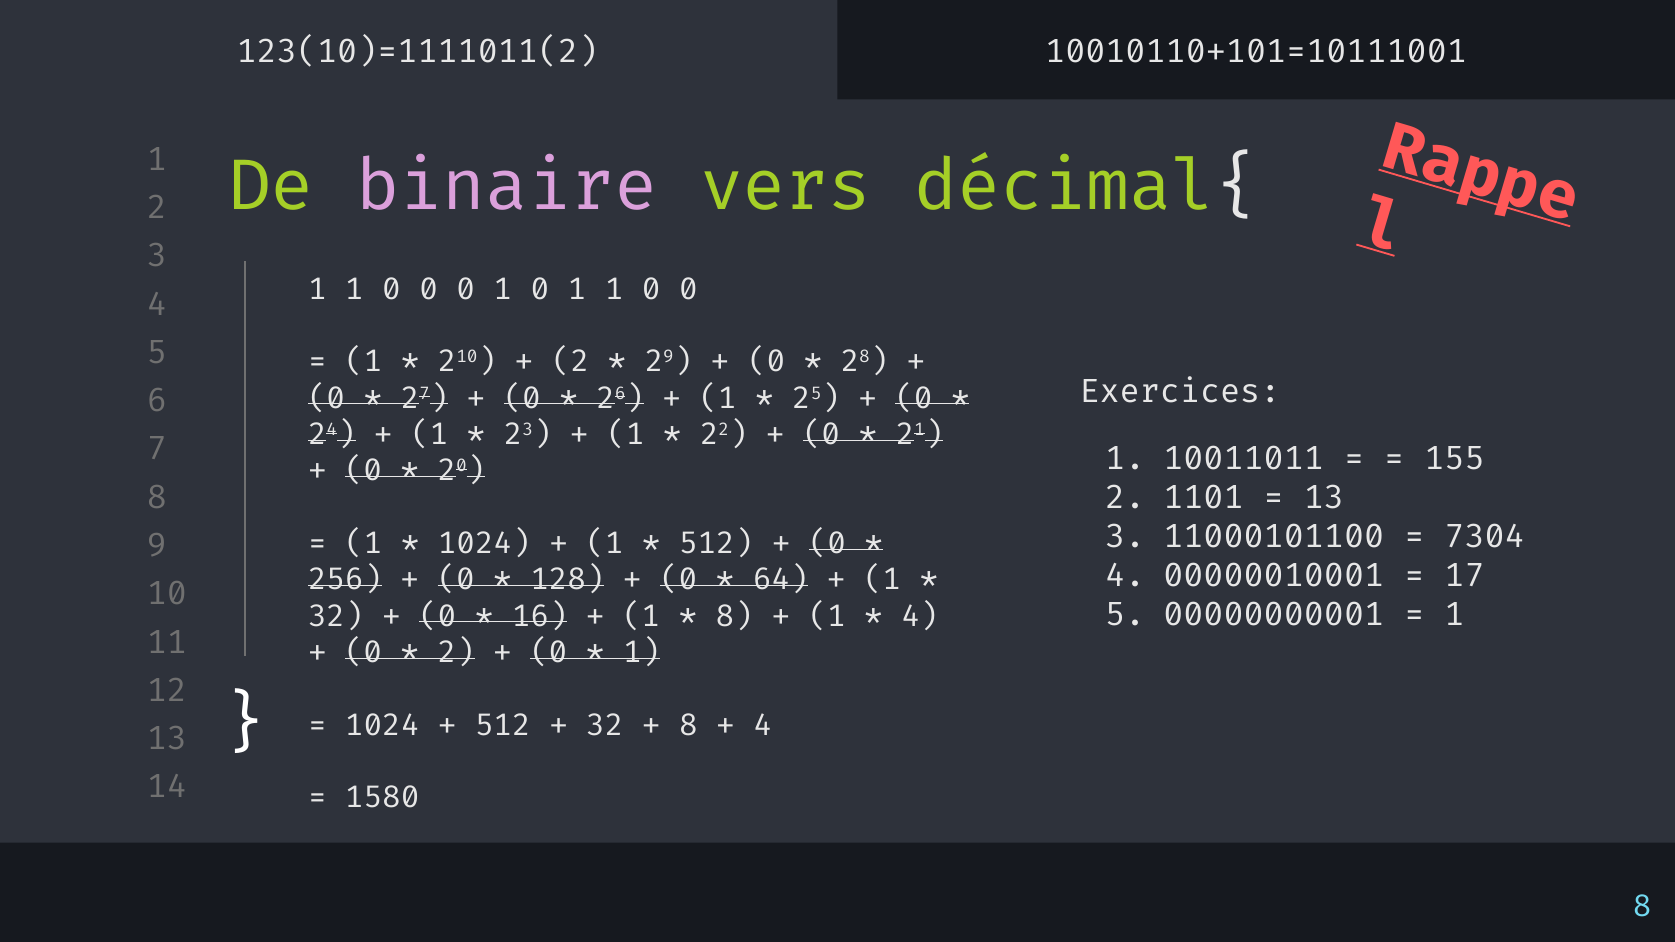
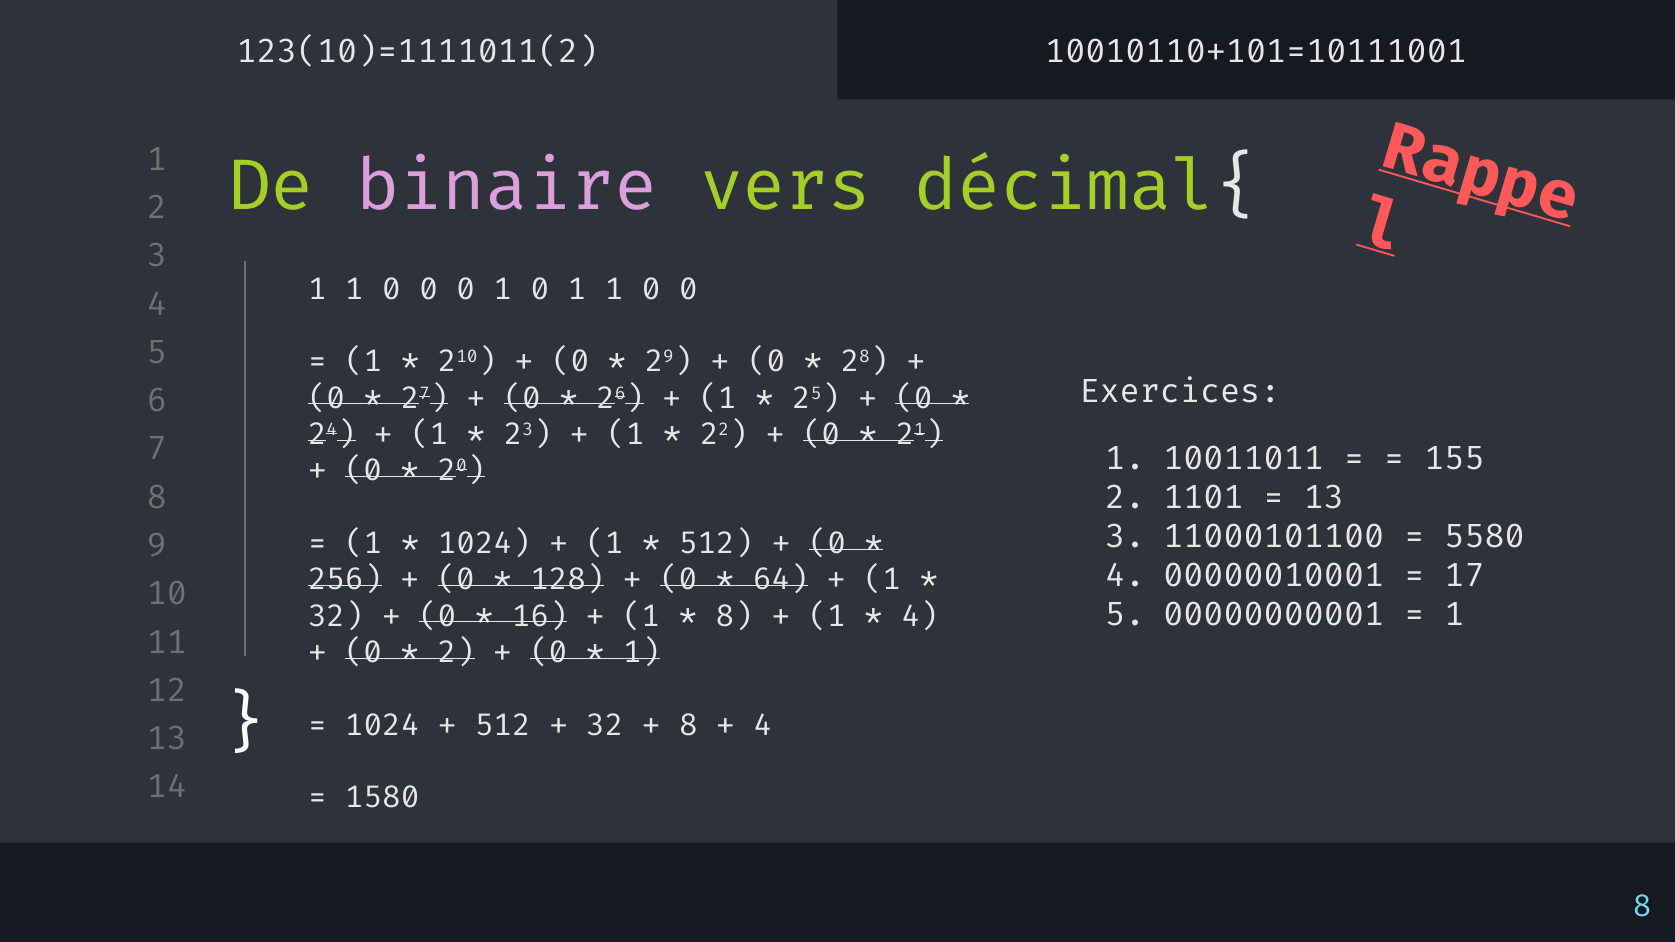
2 at (570, 362): 2 -> 0
7304: 7304 -> 5580
